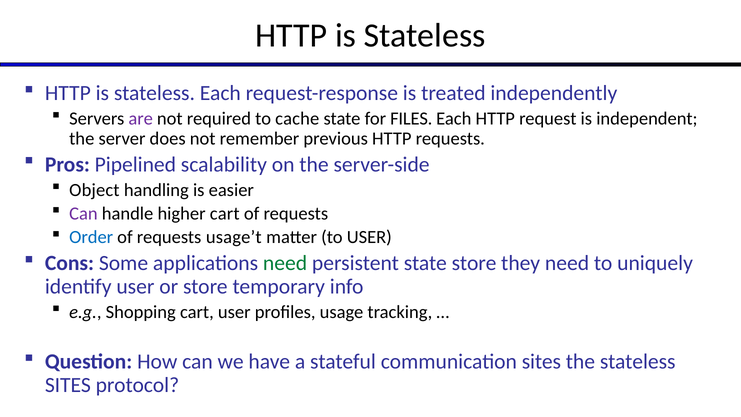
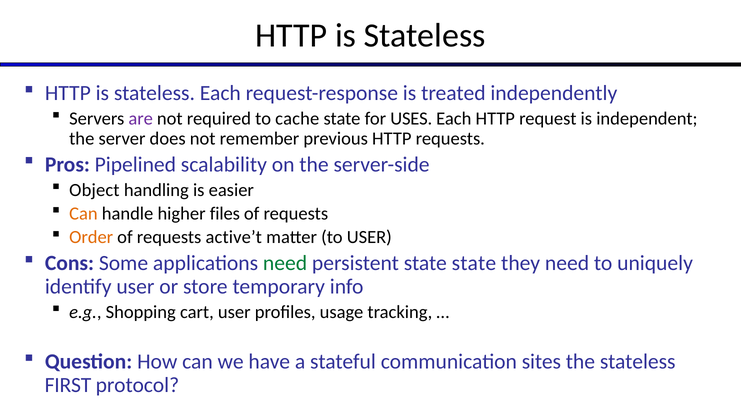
FILES: FILES -> USES
Can at (83, 214) colour: purple -> orange
higher cart: cart -> files
Order colour: blue -> orange
usage’t: usage’t -> active’t
state store: store -> state
SITES at (68, 385): SITES -> FIRST
